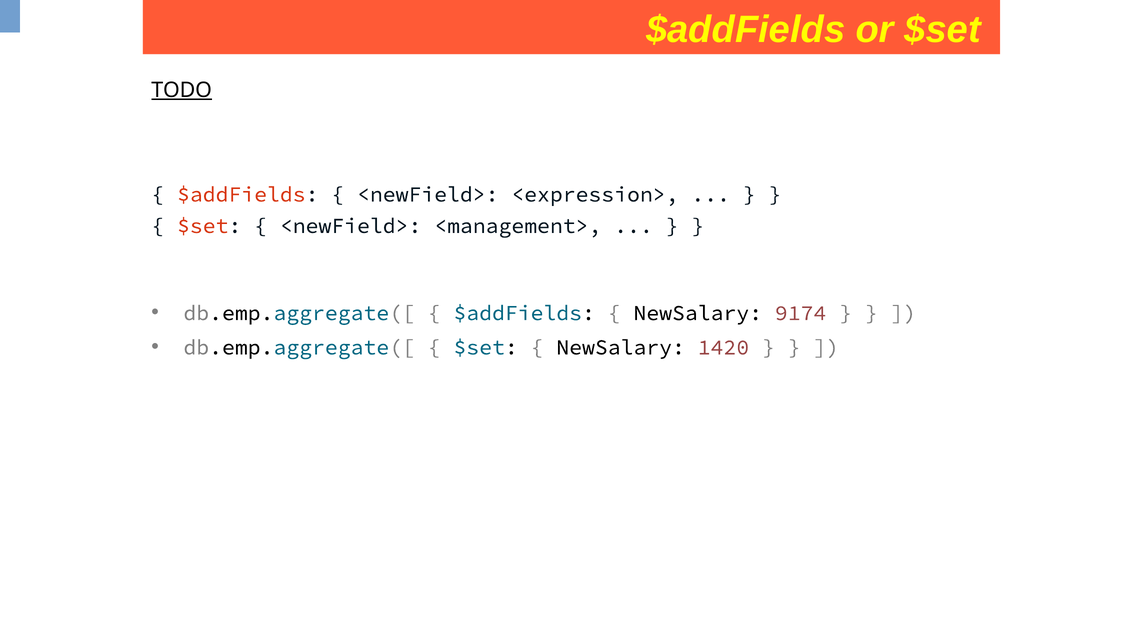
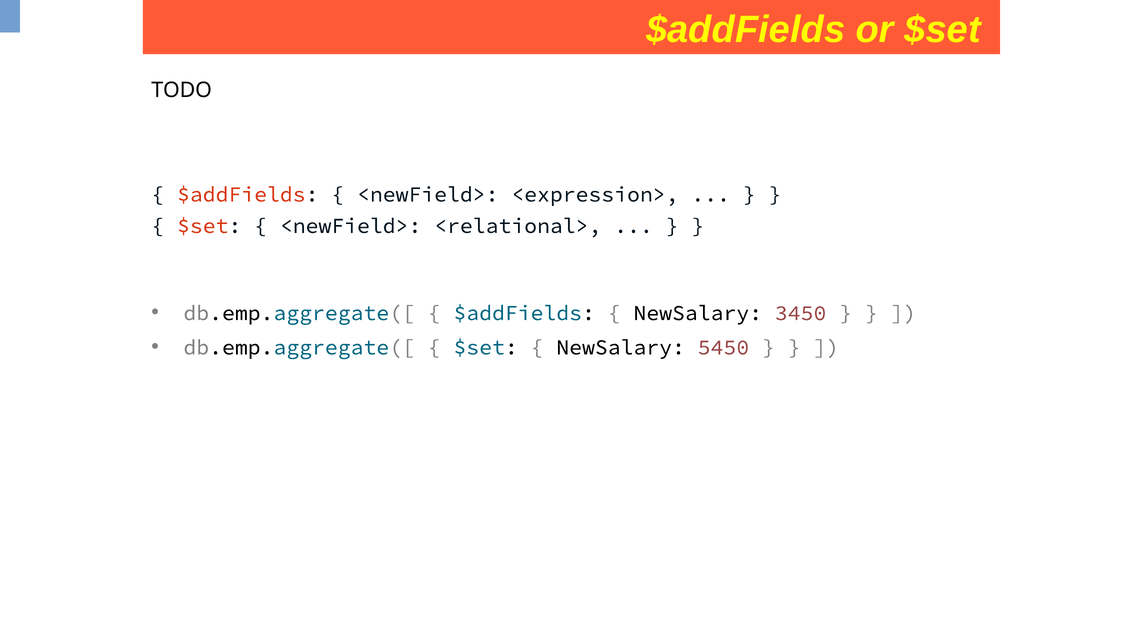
TODO underline: present -> none
<management>: <management> -> <relational>
9174: 9174 -> 3450
1420: 1420 -> 5450
